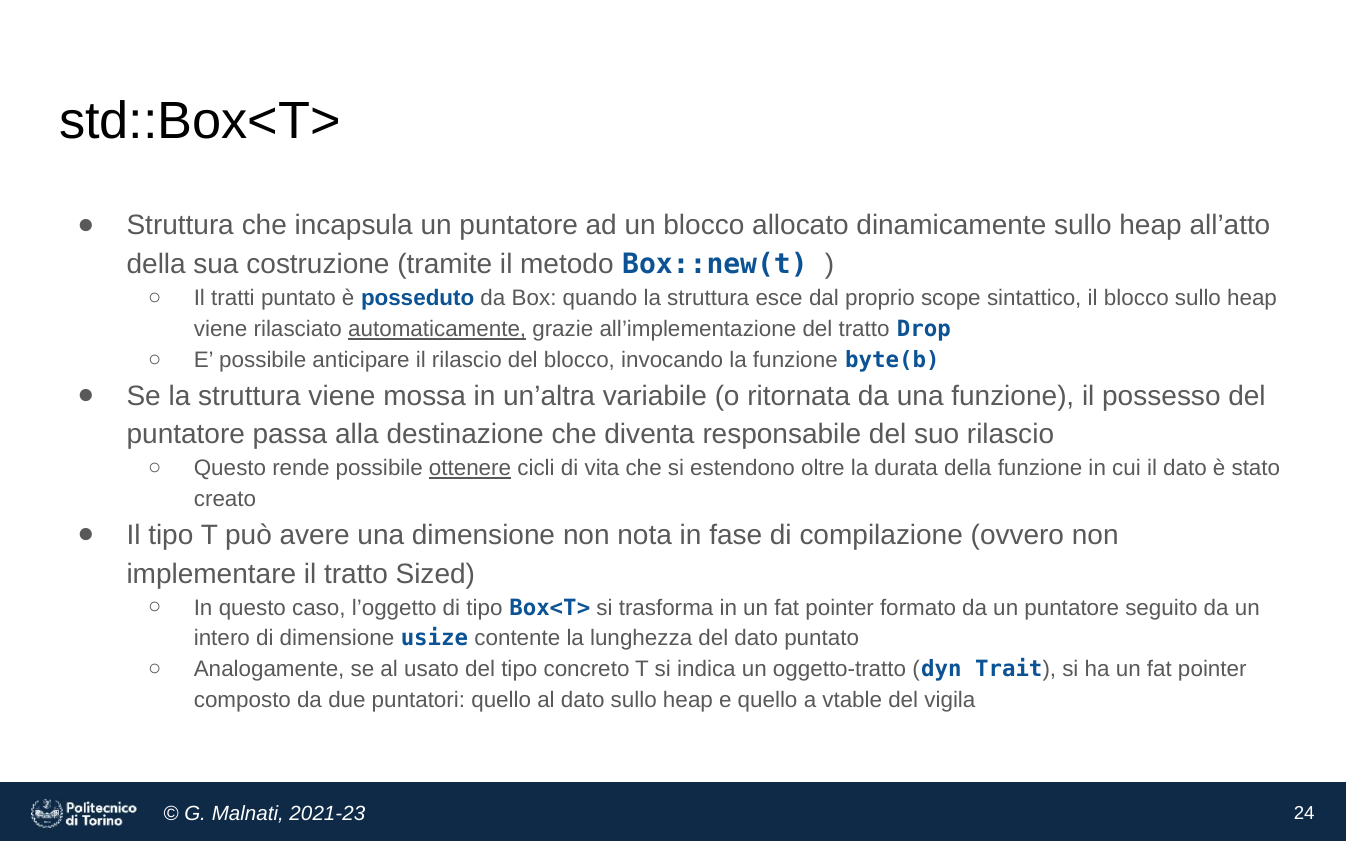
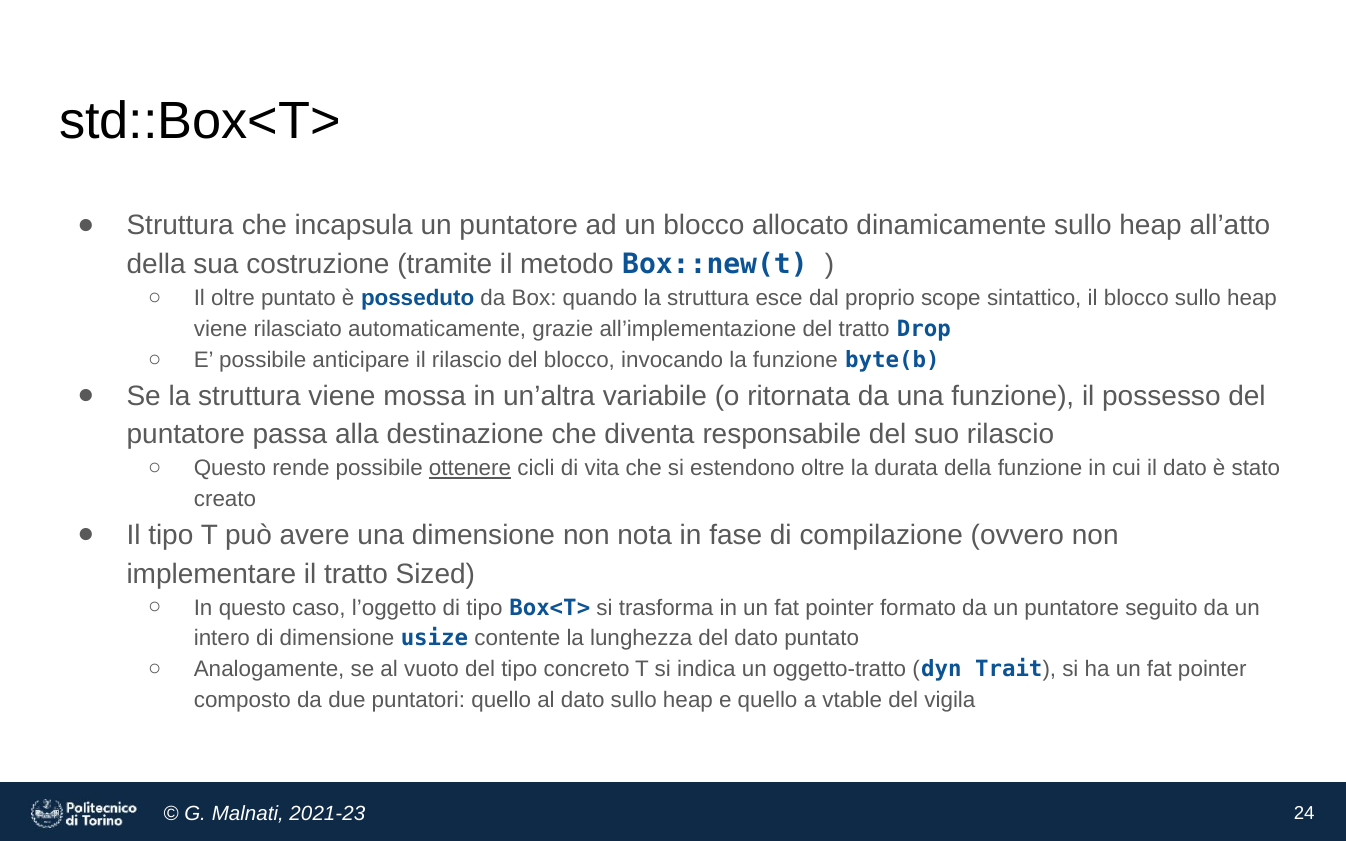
Il tratti: tratti -> oltre
automaticamente underline: present -> none
usato: usato -> vuoto
